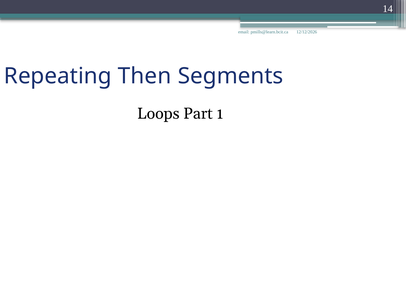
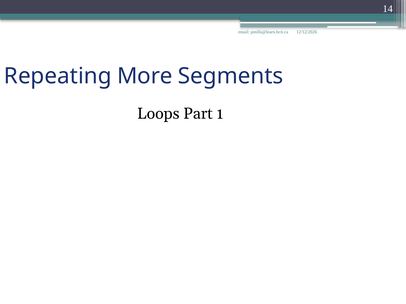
Then: Then -> More
